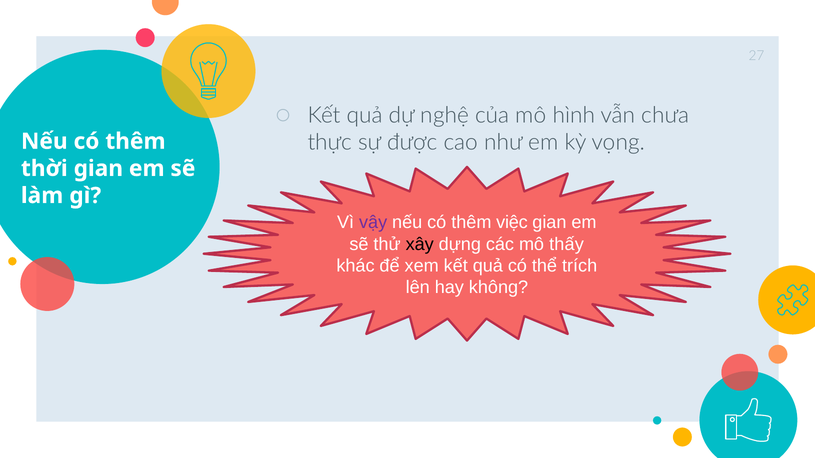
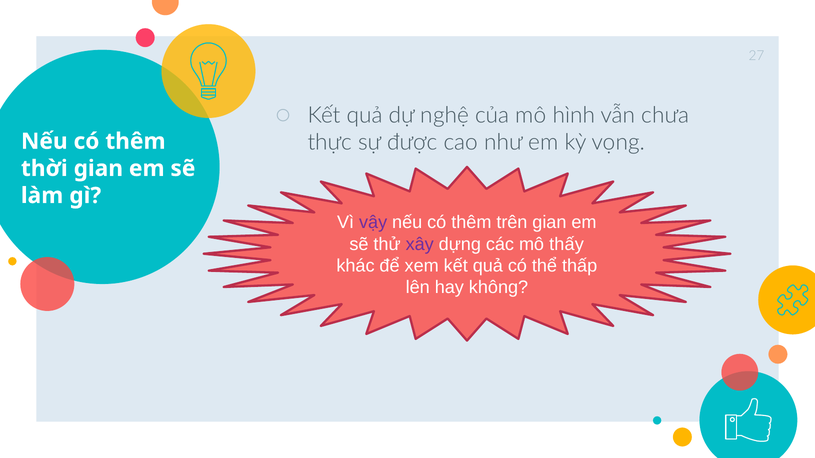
việc: việc -> trên
xây colour: black -> purple
trích: trích -> thấp
